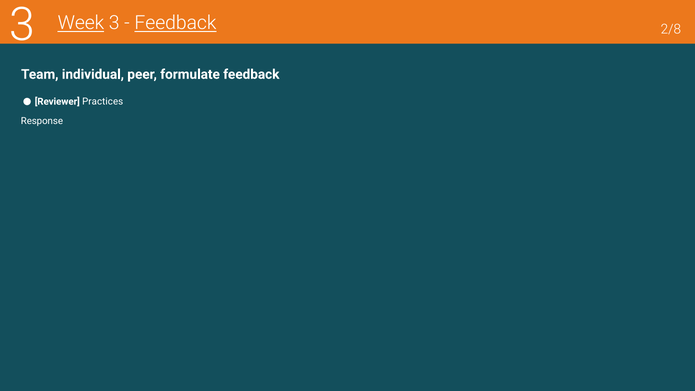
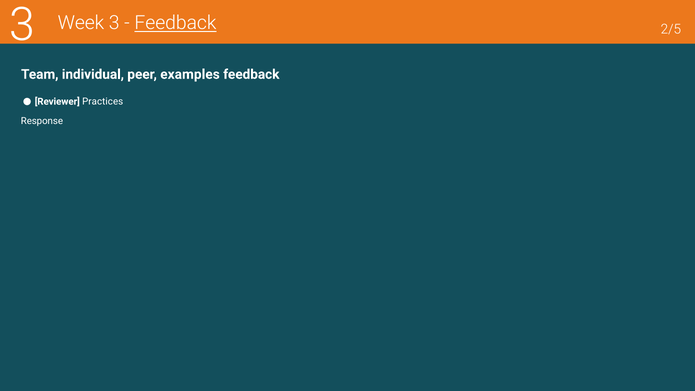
Week underline: present -> none
2/8: 2/8 -> 2/5
formulate: formulate -> examples
